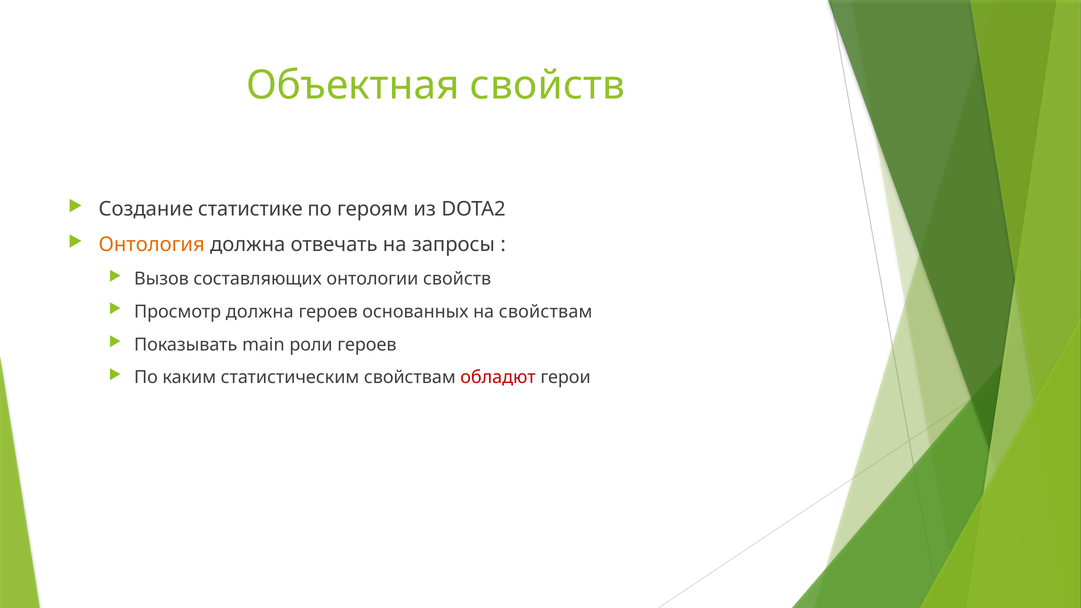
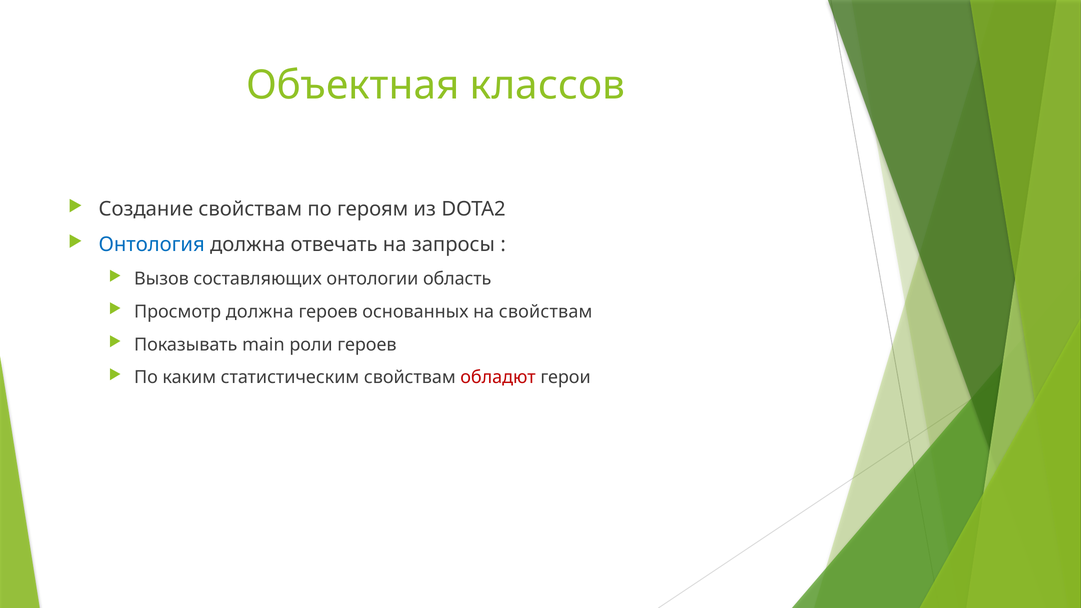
Объектная свойств: свойств -> классов
Создание статистике: статистике -> свойствам
Онтология colour: orange -> blue
онтологии свойств: свойств -> область
